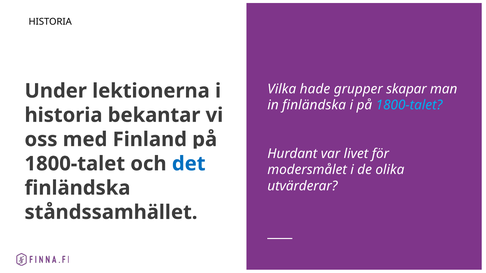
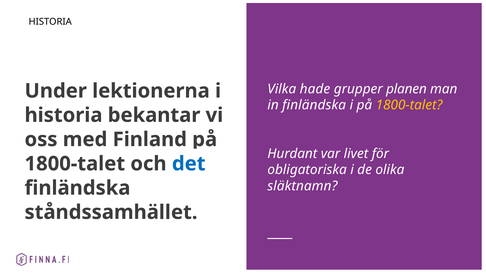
skapar: skapar -> planen
1800-talet at (409, 105) colour: light blue -> yellow
modersmålet: modersmålet -> obligatoriska
utvärderar: utvärderar -> släktnamn
